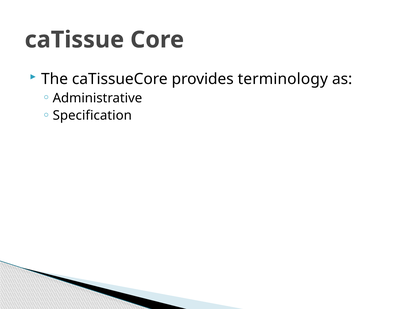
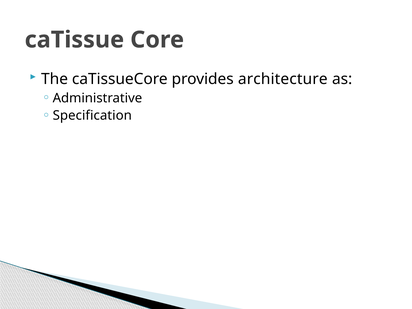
terminology: terminology -> architecture
